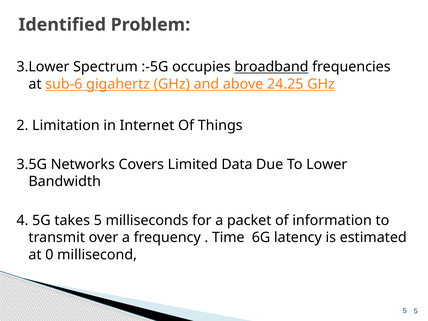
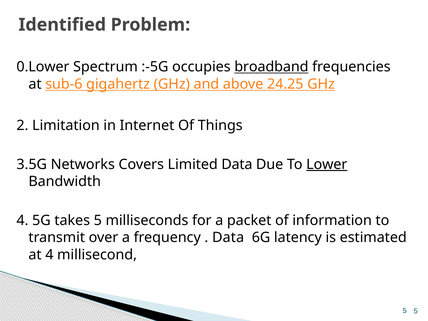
3.Lower: 3.Lower -> 0.Lower
Lower underline: none -> present
Time at (228, 238): Time -> Data
at 0: 0 -> 4
